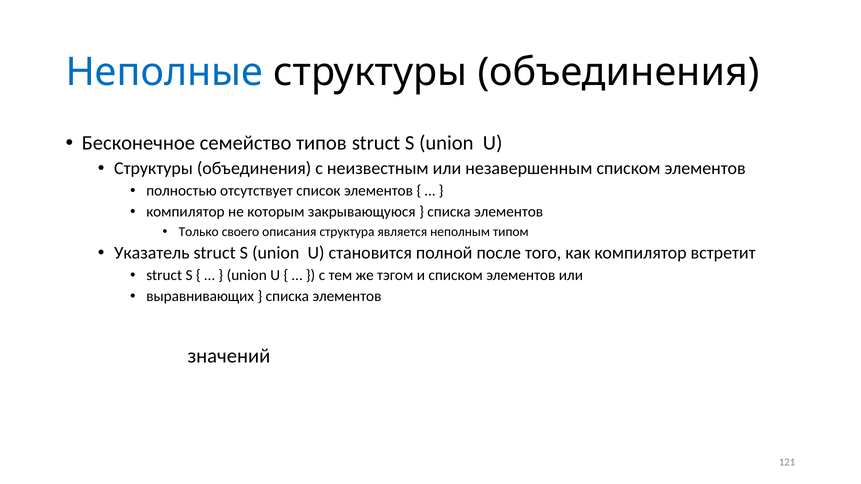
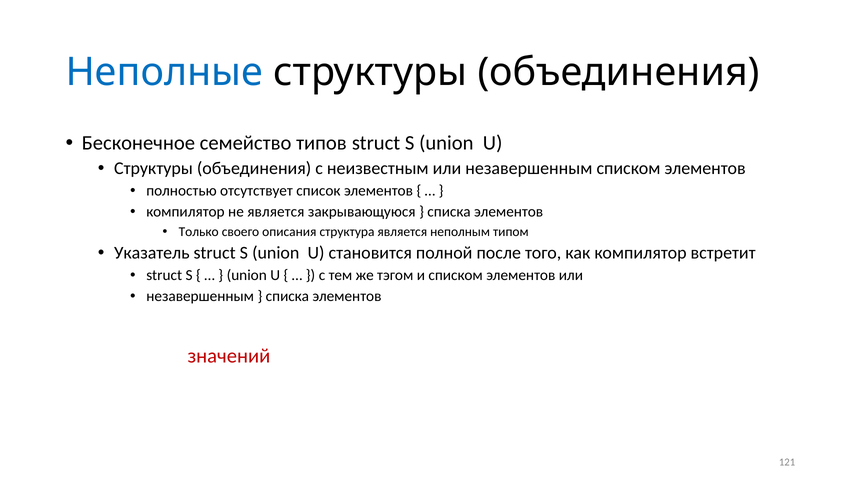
не которым: которым -> является
выравнивающих at (200, 297): выравнивающих -> незавершенным
значений colour: black -> red
